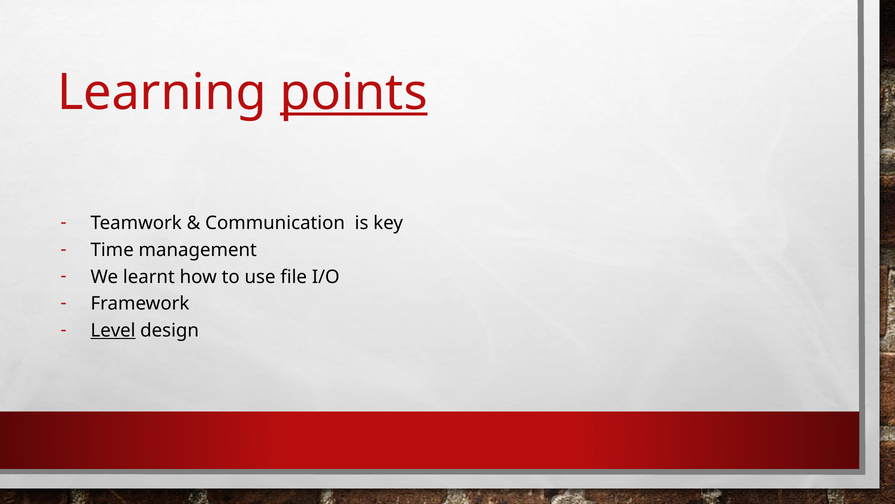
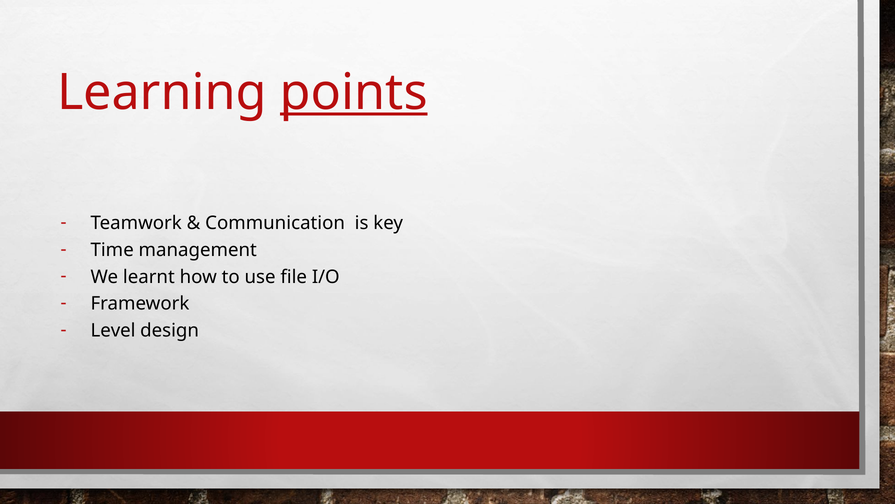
Level underline: present -> none
